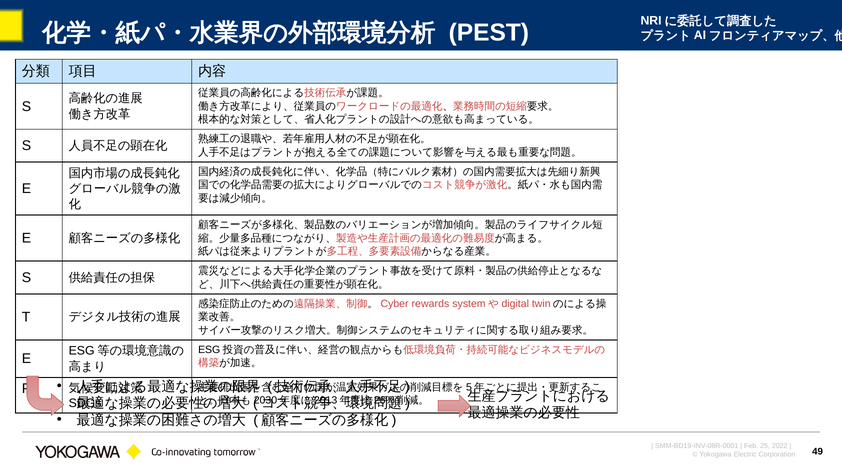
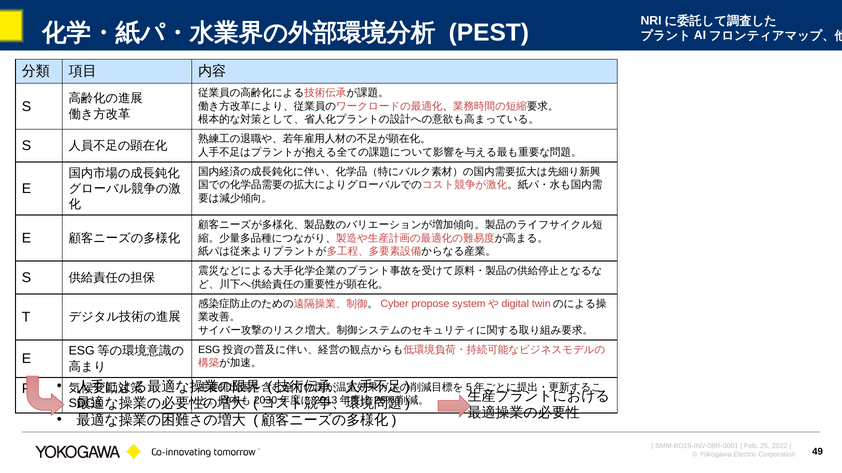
rewards: rewards -> propose
